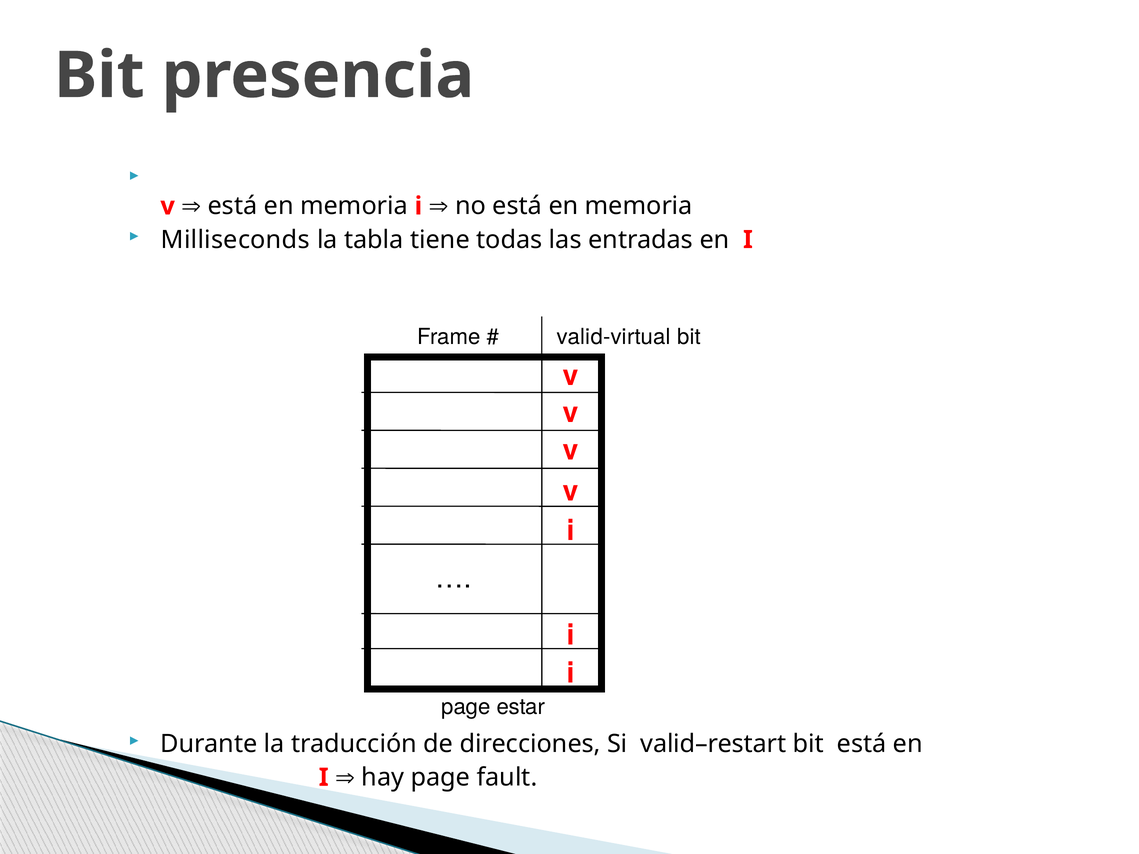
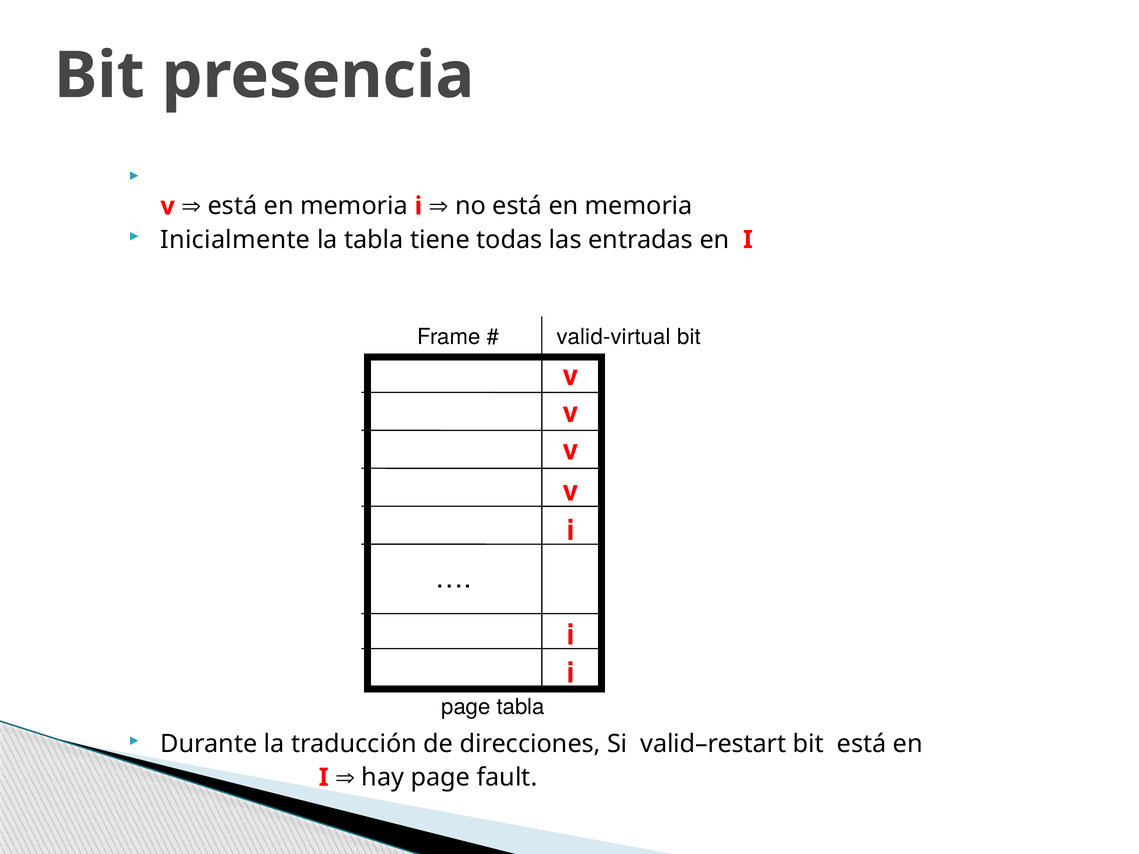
Milliseconds: Milliseconds -> Inicialmente
page estar: estar -> tabla
